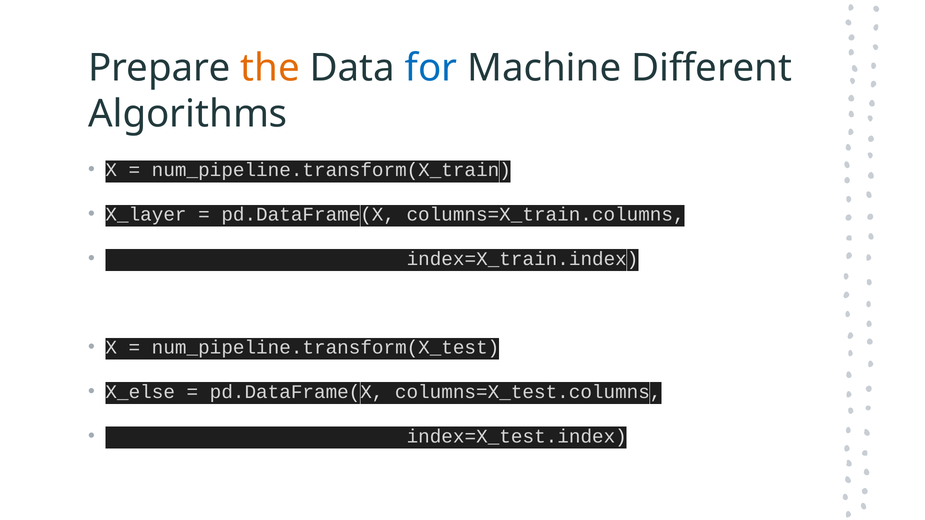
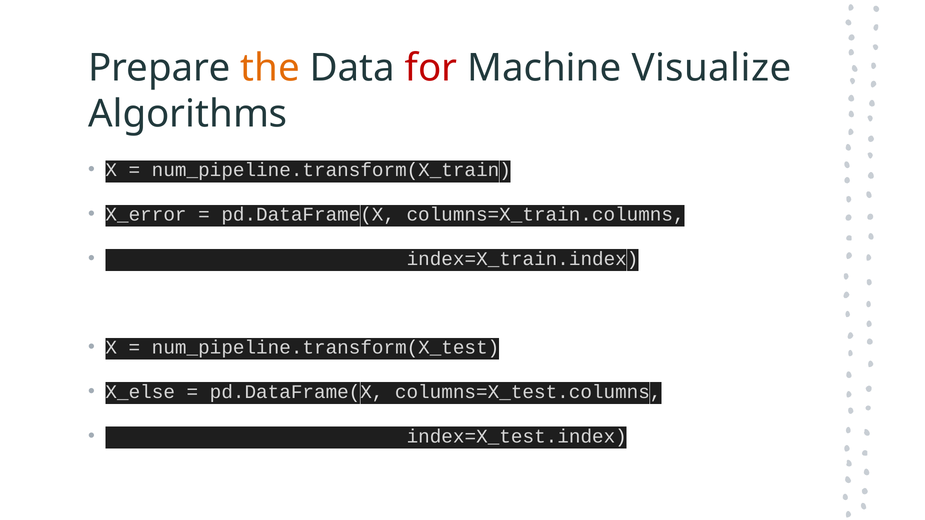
for colour: blue -> red
Different: Different -> Visualize
X_layer: X_layer -> X_error
